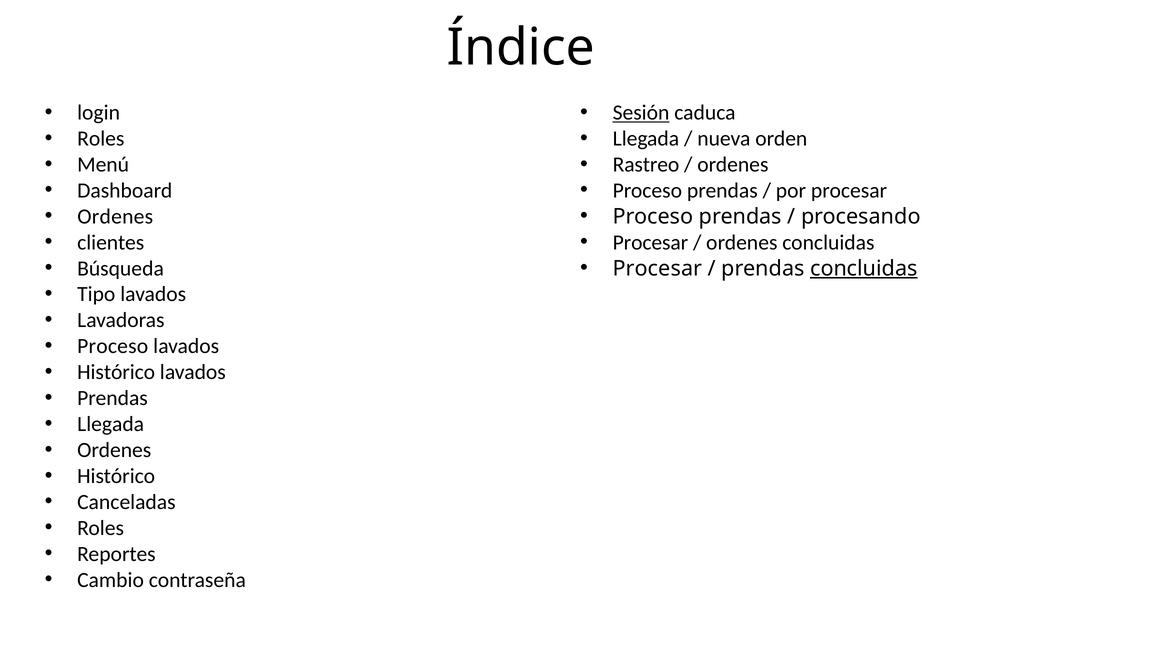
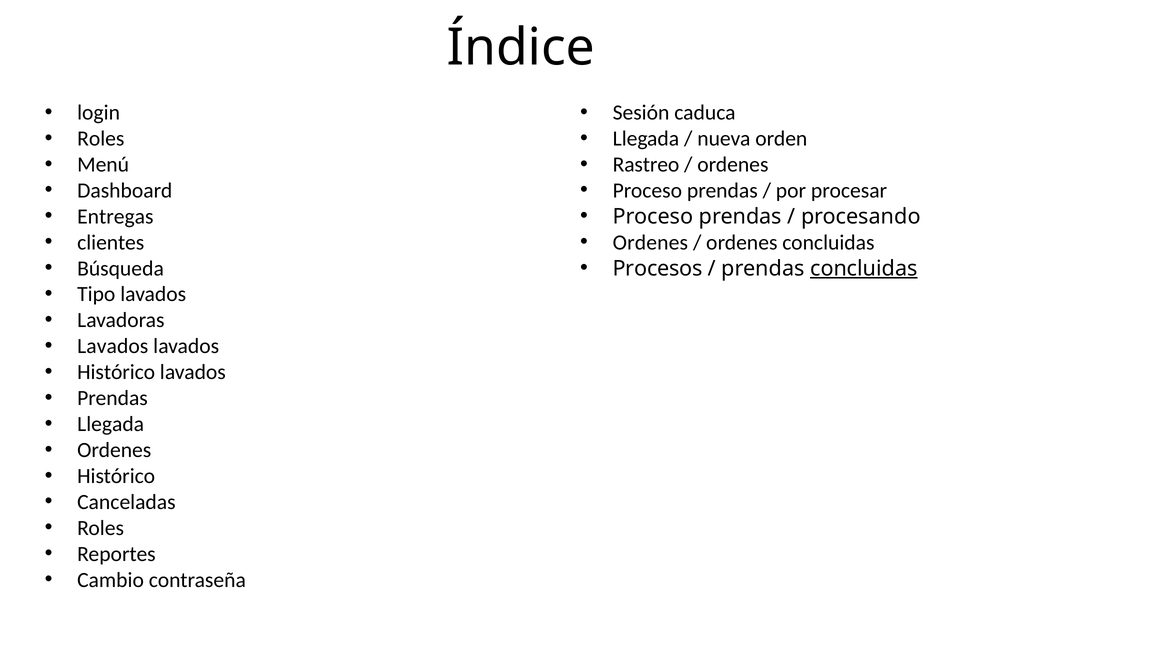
Sesión underline: present -> none
Ordenes at (115, 216): Ordenes -> Entregas
Procesar at (650, 242): Procesar -> Ordenes
Procesar at (657, 268): Procesar -> Procesos
Proceso at (113, 346): Proceso -> Lavados
